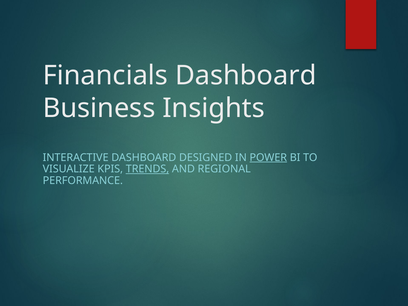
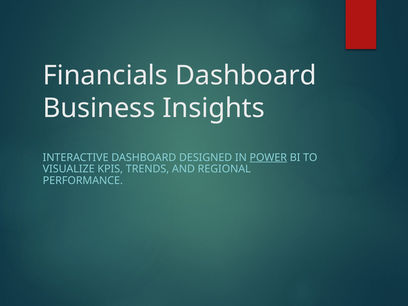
TRENDS underline: present -> none
